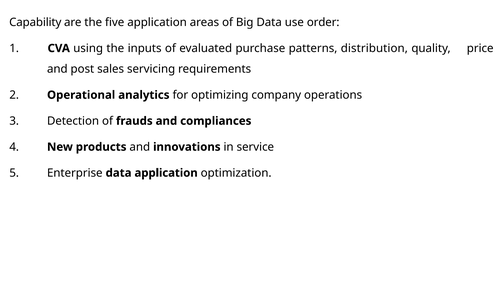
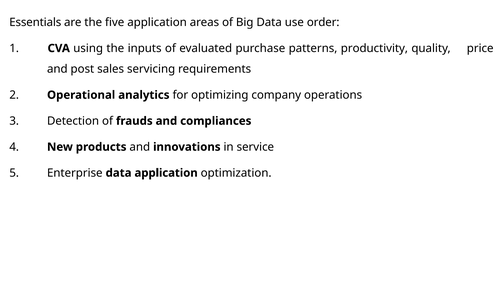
Capability: Capability -> Essentials
distribution: distribution -> productivity
